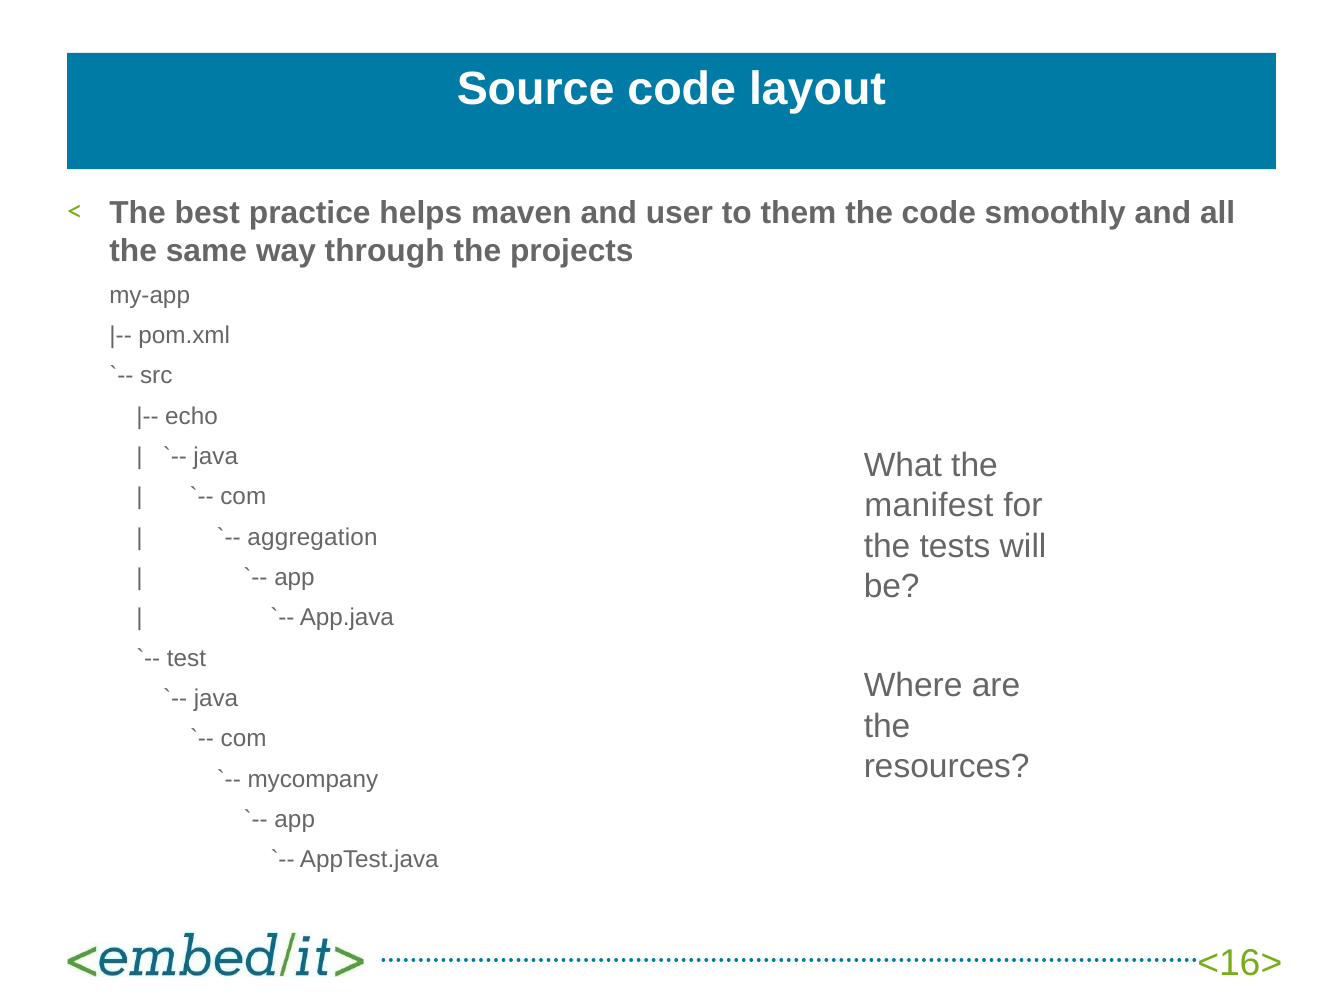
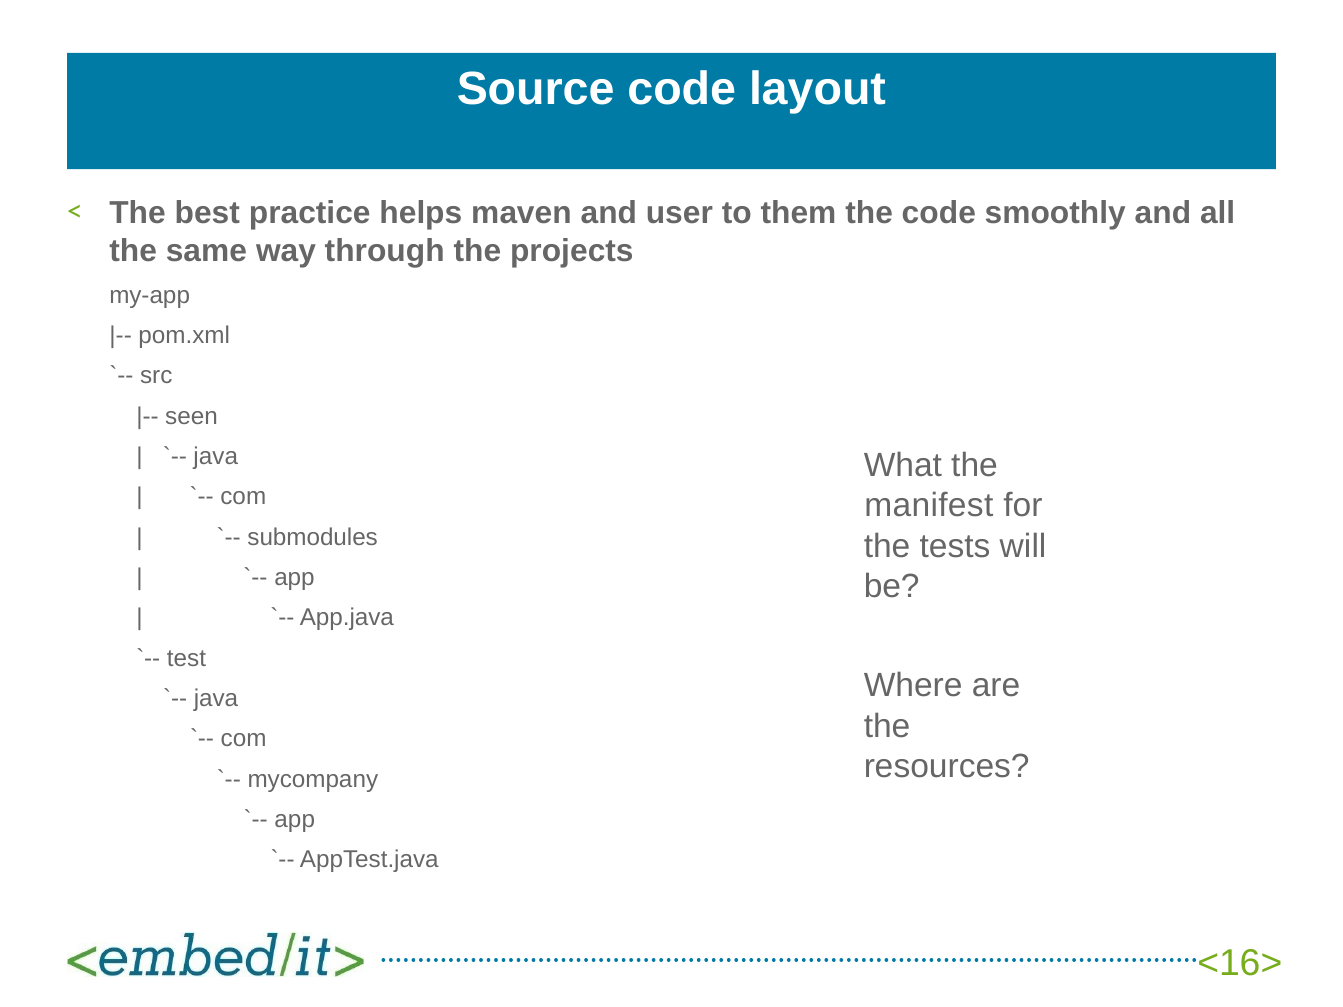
echo: echo -> seen
aggregation: aggregation -> submodules
